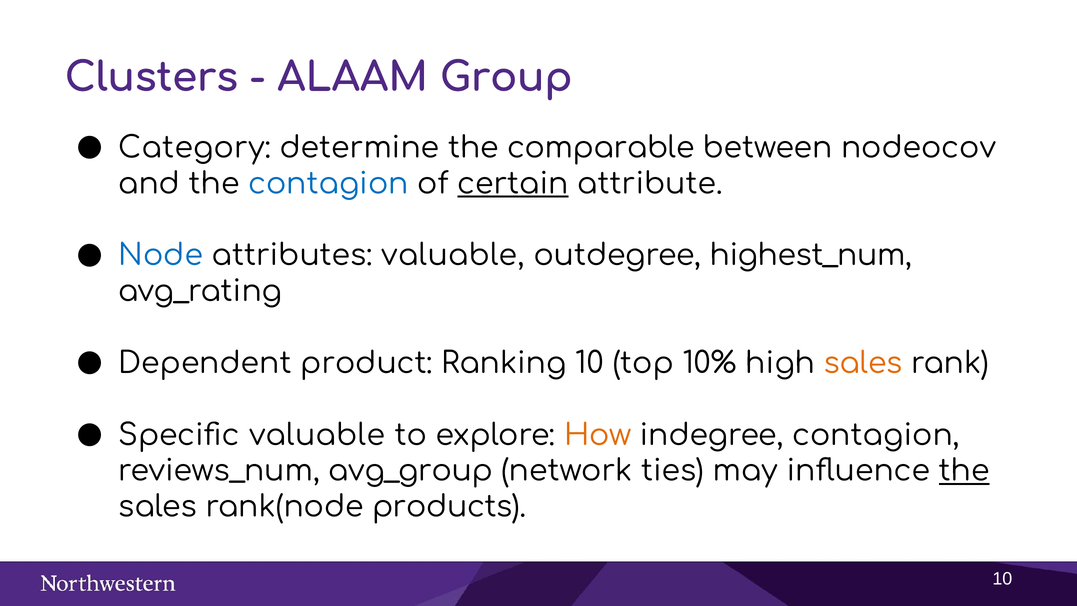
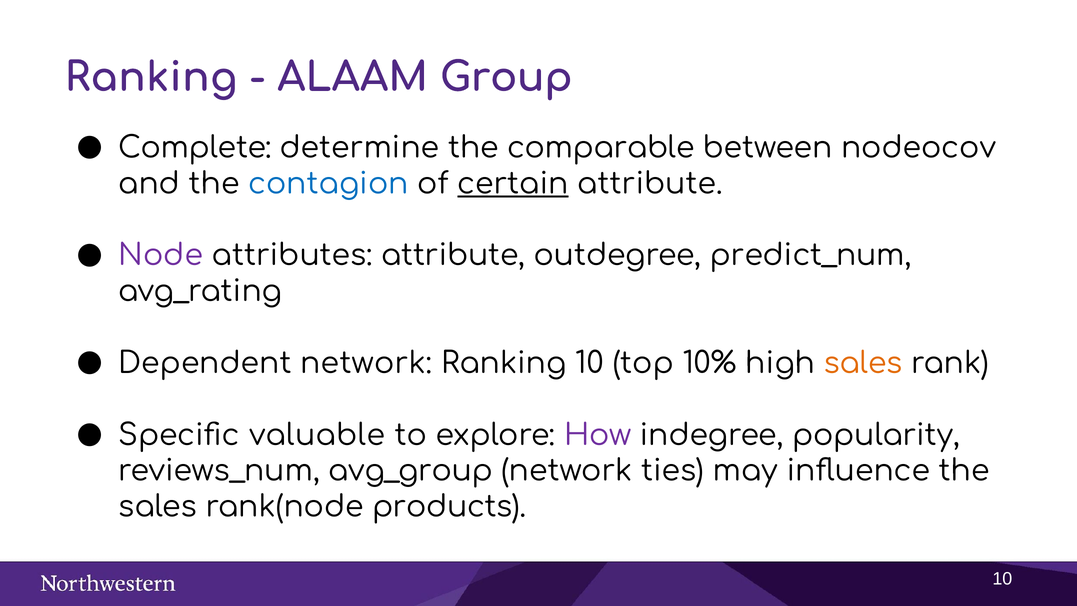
Clusters at (151, 78): Clusters -> Ranking
Category: Category -> Complete
Node colour: blue -> purple
attributes valuable: valuable -> attribute
highest_num: highest_num -> predict_num
Dependent product: product -> network
How colour: orange -> purple
indegree contagion: contagion -> popularity
the at (964, 471) underline: present -> none
